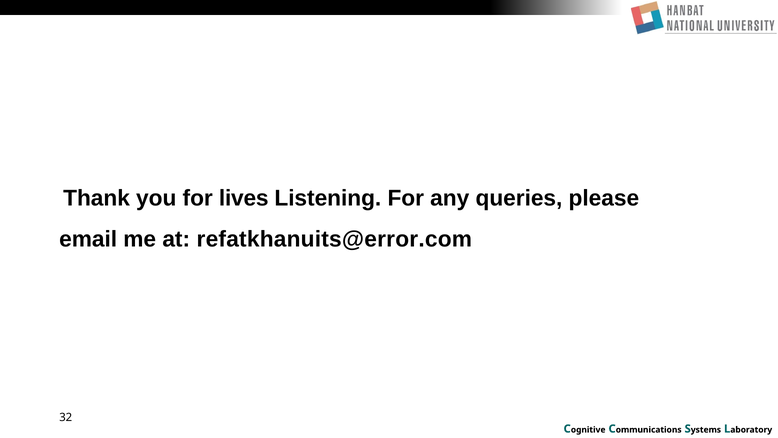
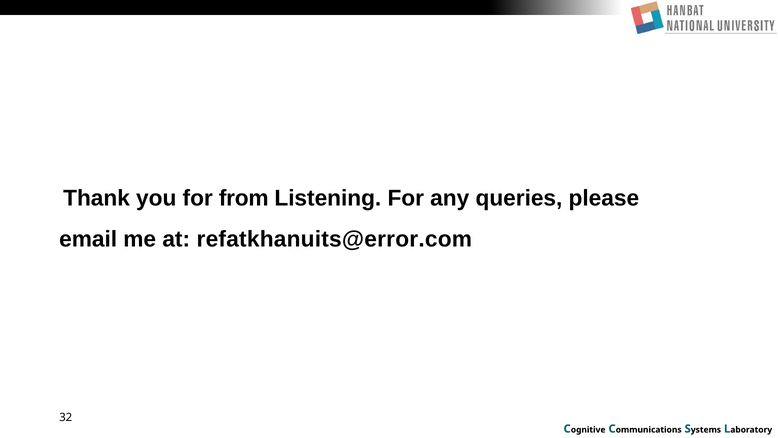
lives: lives -> from
